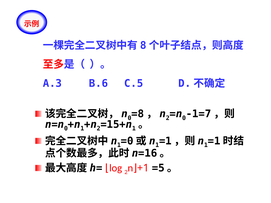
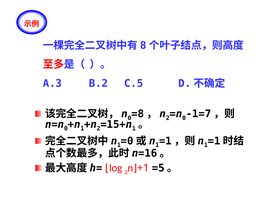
B.6: B.6 -> B.2
